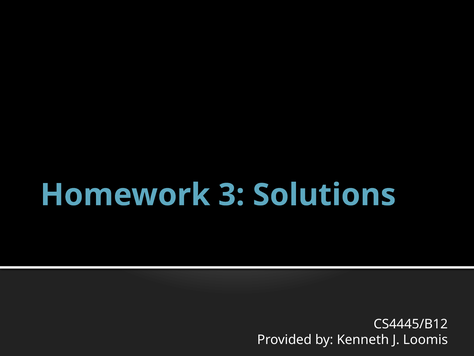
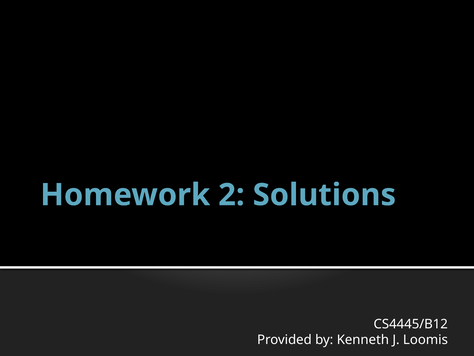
3: 3 -> 2
